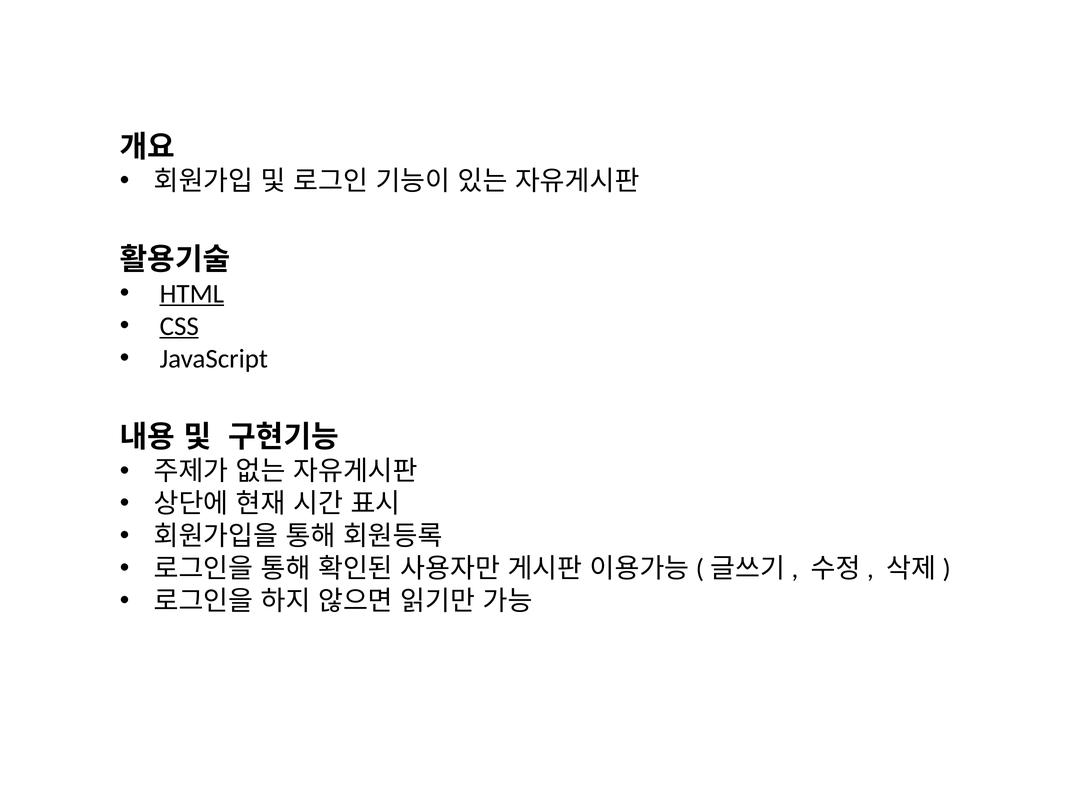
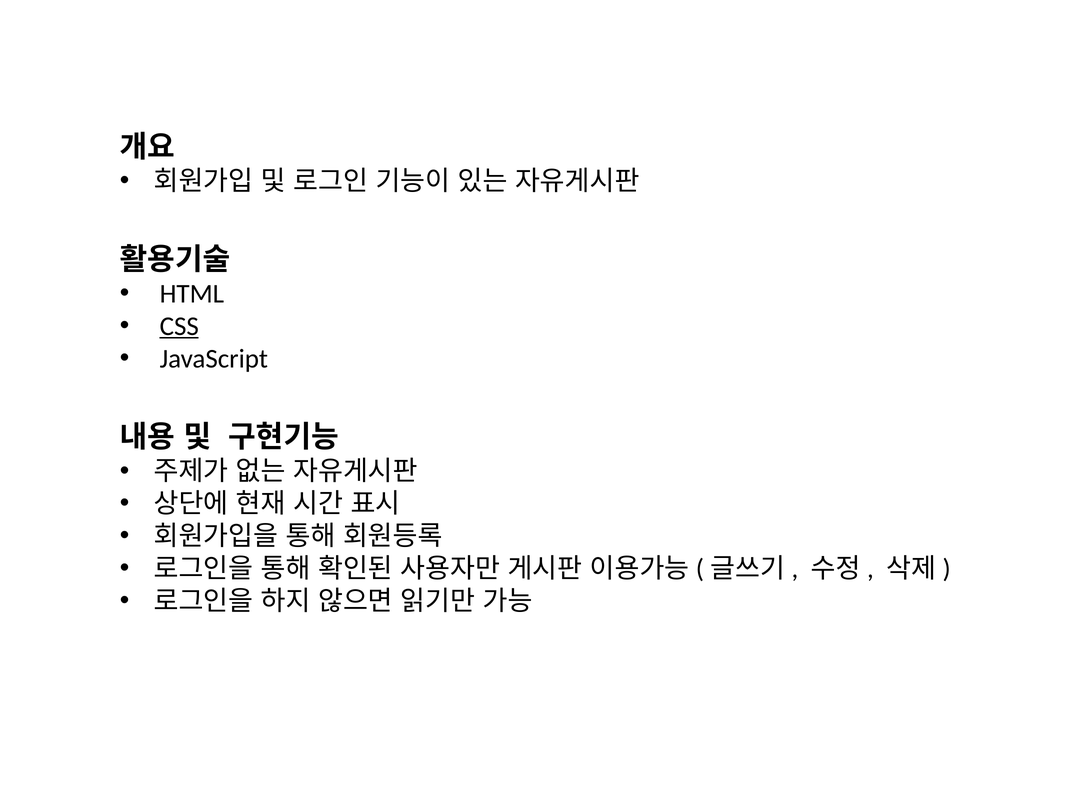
HTML underline: present -> none
